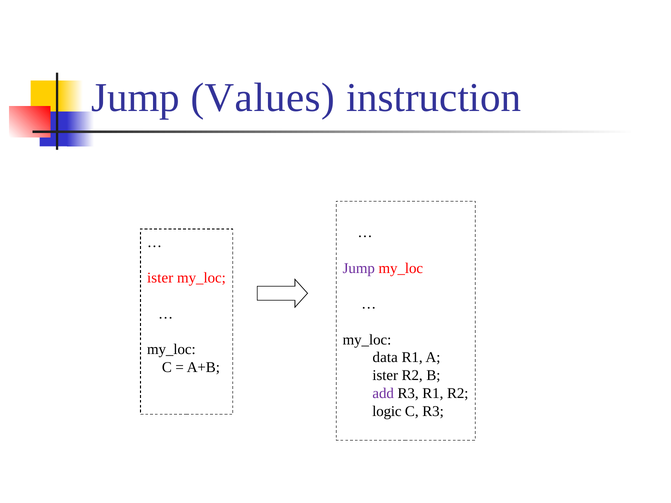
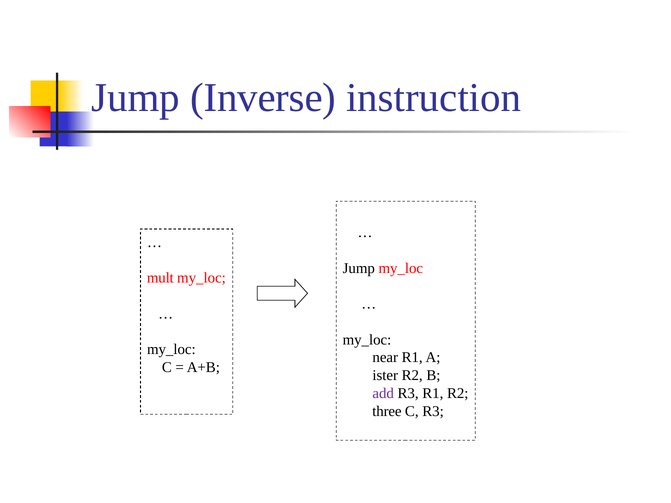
Values: Values -> Inverse
Jump at (359, 268) colour: purple -> black
ister at (160, 278): ister -> mult
data: data -> near
logic: logic -> three
